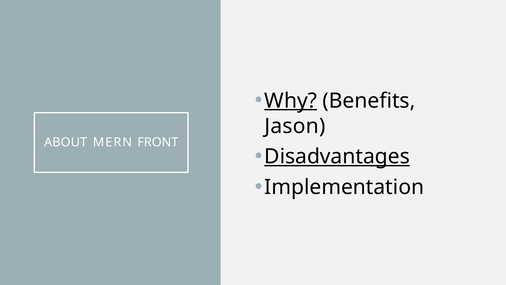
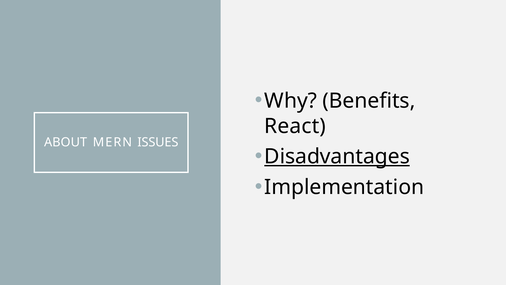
Why underline: present -> none
Jason: Jason -> React
FRONT: FRONT -> ISSUES
